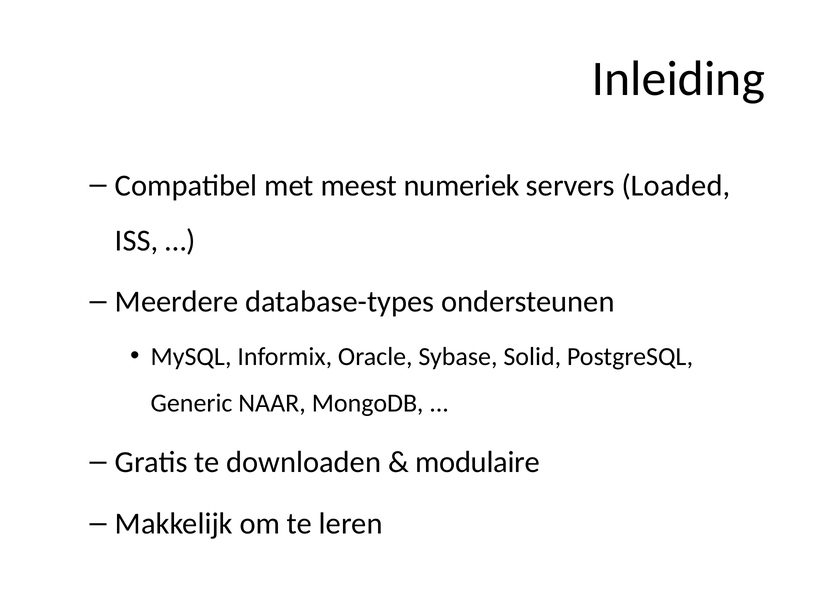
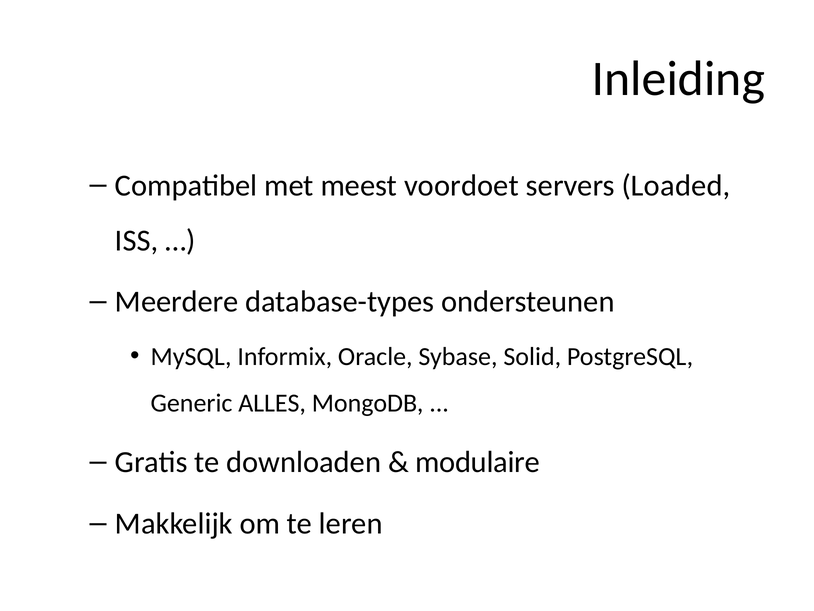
numeriek: numeriek -> voordoet
NAAR: NAAR -> ALLES
